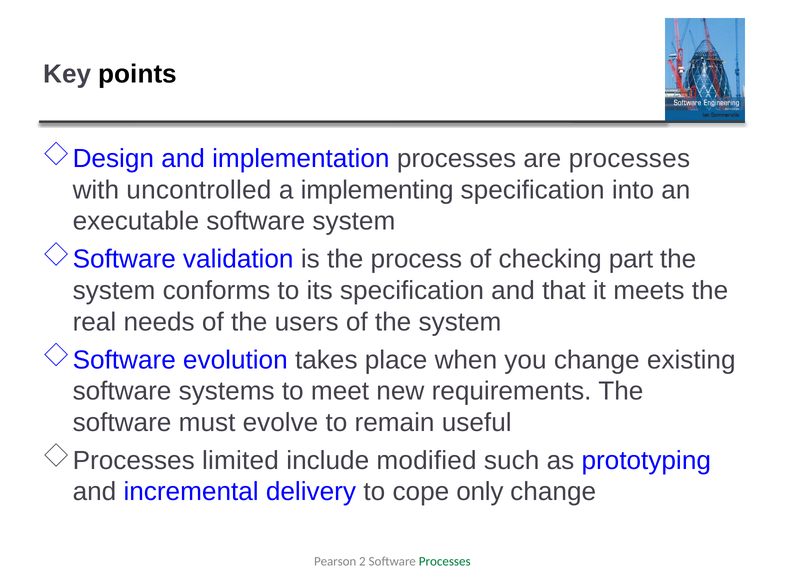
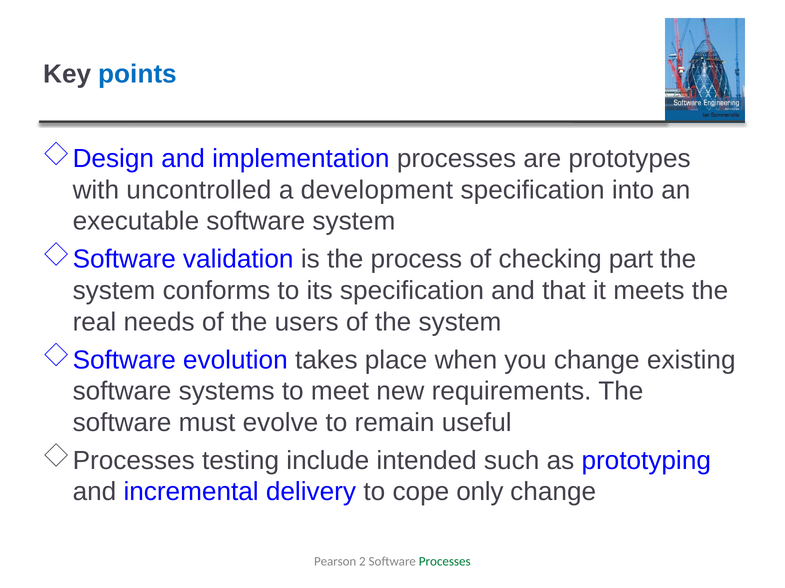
points colour: black -> blue
are processes: processes -> prototypes
implementing: implementing -> development
limited: limited -> testing
modified: modified -> intended
